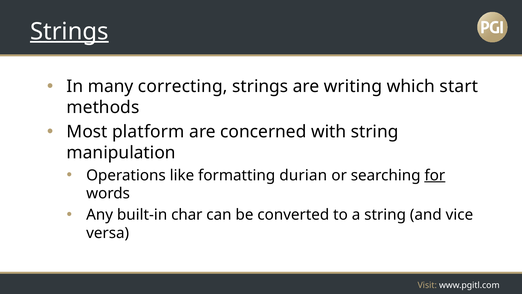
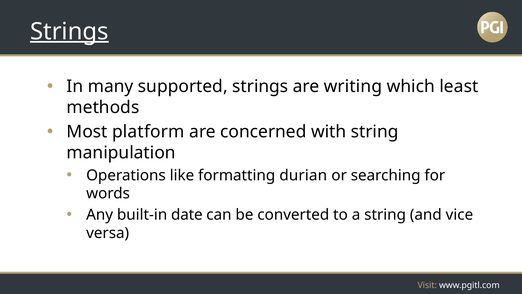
correcting: correcting -> supported
start: start -> least
for underline: present -> none
char: char -> date
